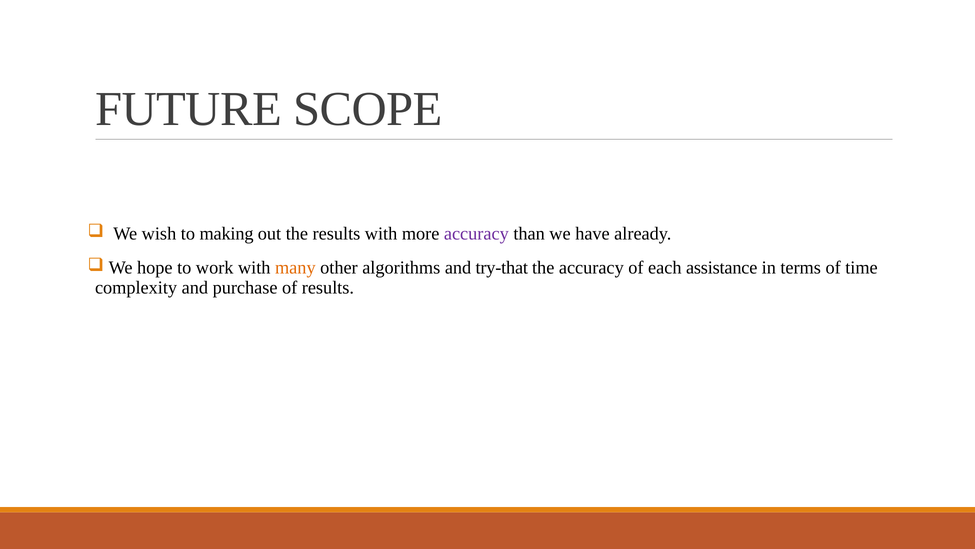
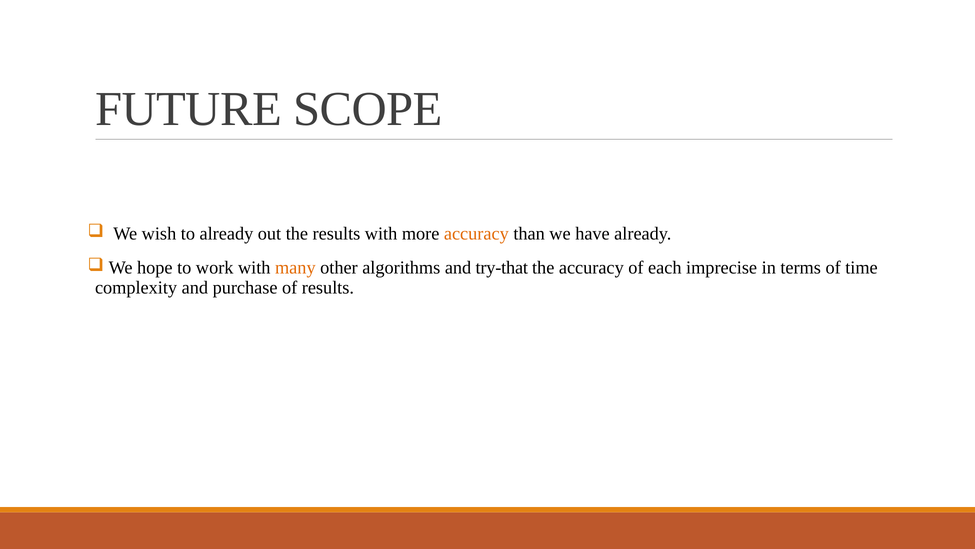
to making: making -> already
accuracy at (476, 234) colour: purple -> orange
assistance: assistance -> imprecise
